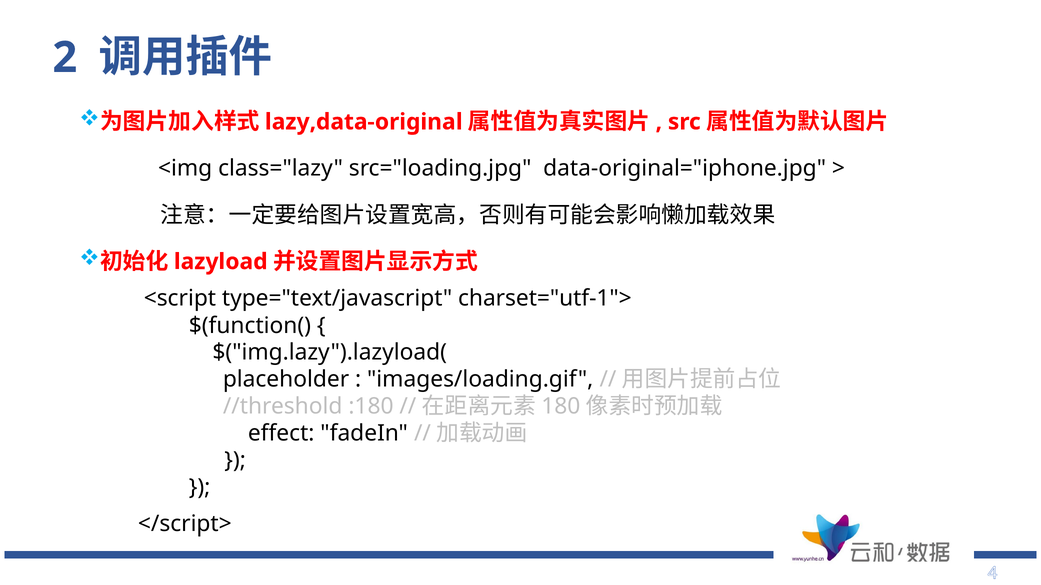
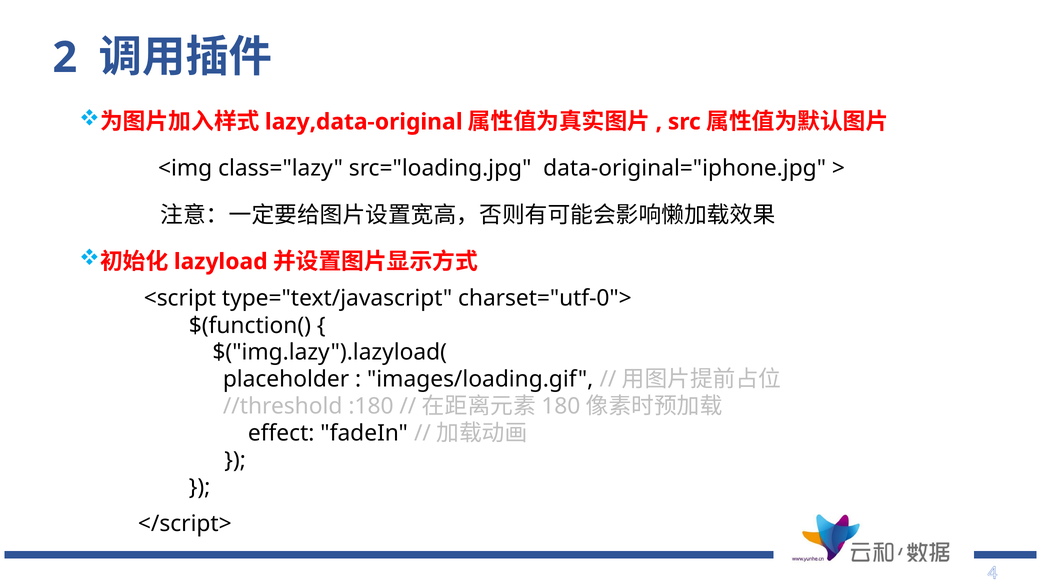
charset="utf-1">: charset="utf-1"> -> charset="utf-0">
